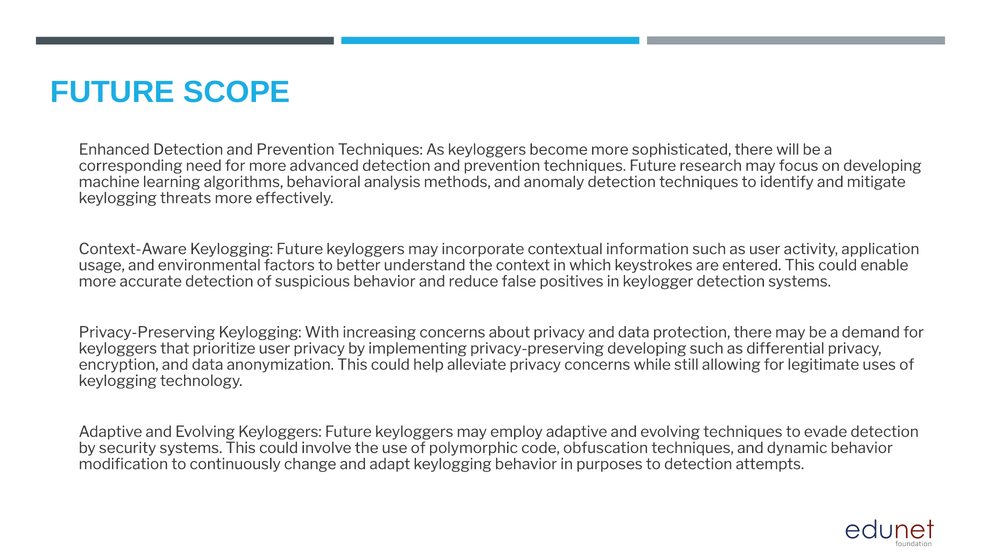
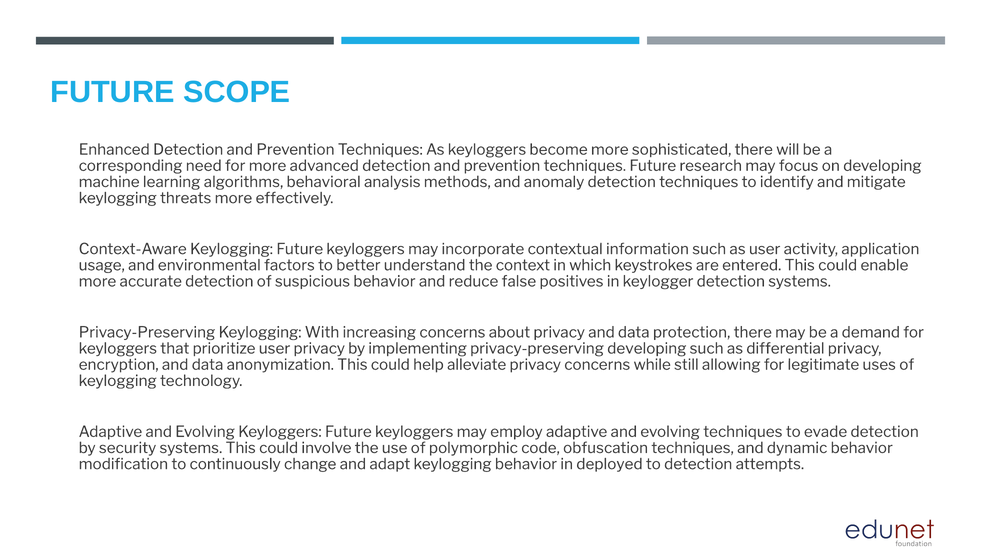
purposes: purposes -> deployed
